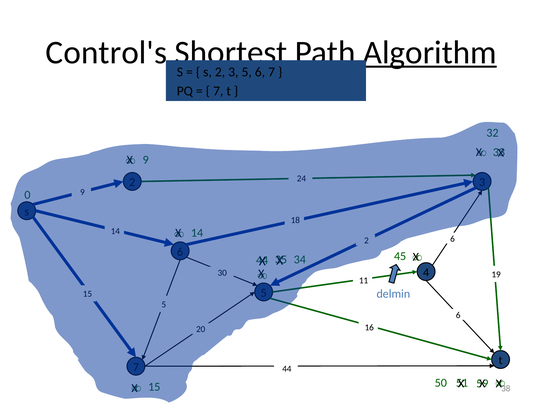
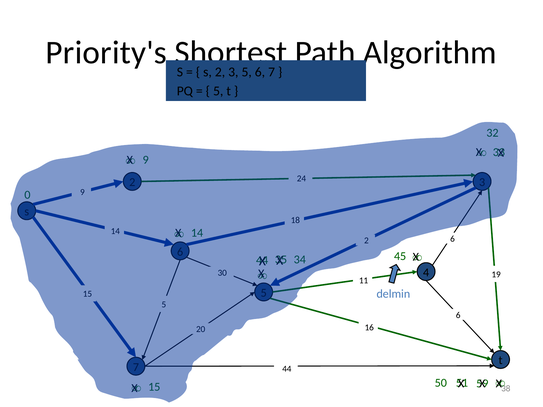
Control's: Control's -> Priority's
Algorithm underline: present -> none
7 at (218, 91): 7 -> 5
